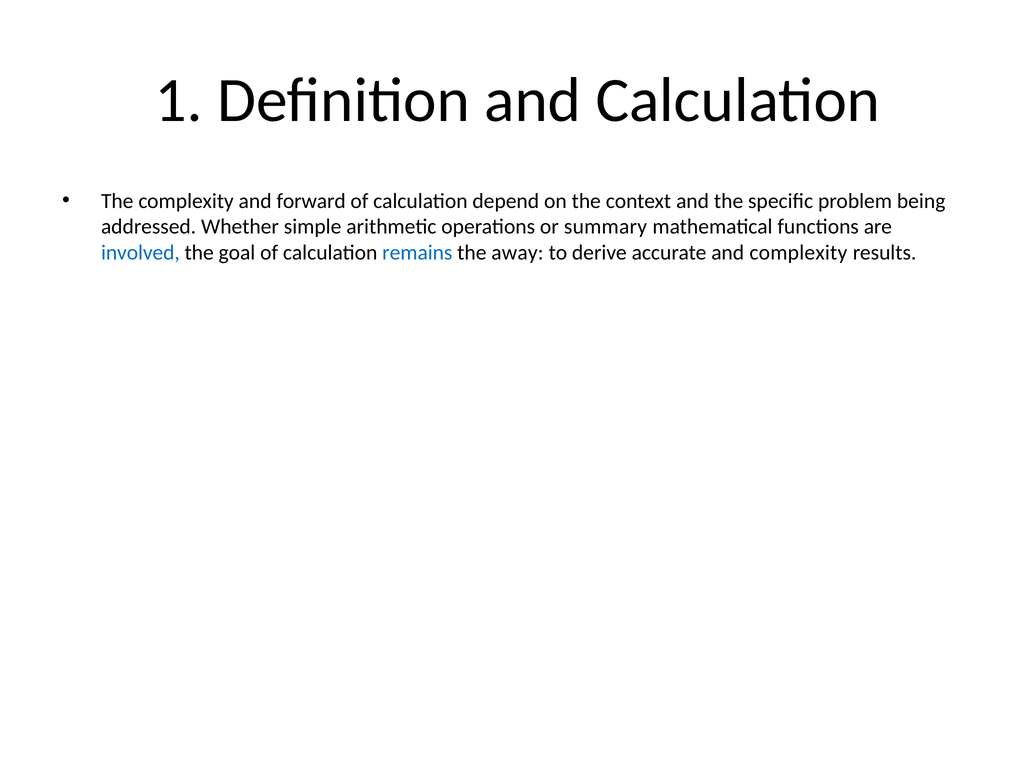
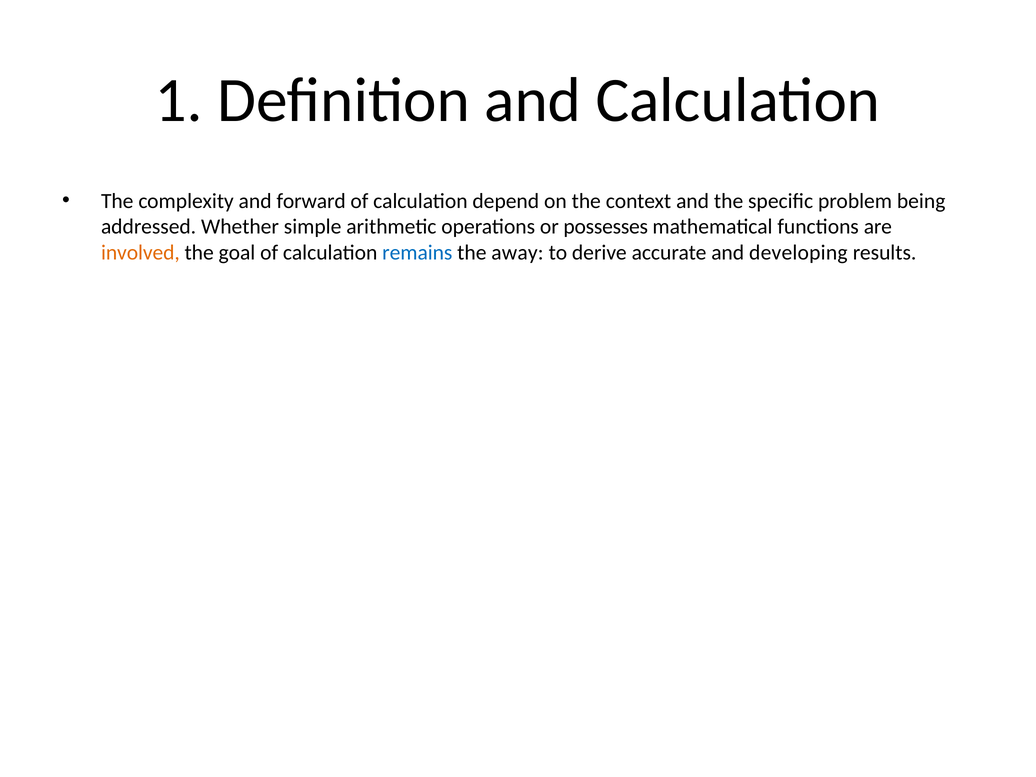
summary: summary -> possesses
involved colour: blue -> orange
and complexity: complexity -> developing
